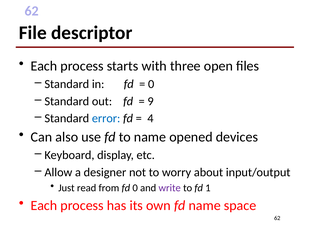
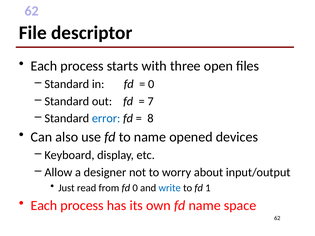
9: 9 -> 7
4: 4 -> 8
write colour: purple -> blue
